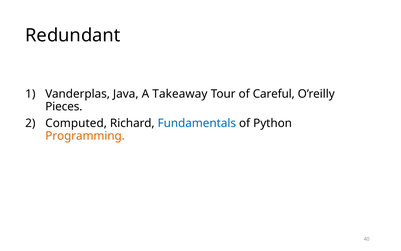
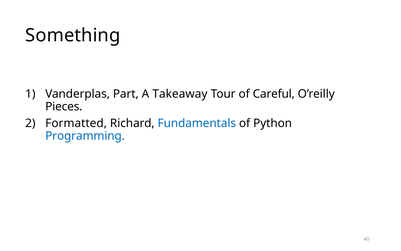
Redundant: Redundant -> Something
Java: Java -> Part
Computed: Computed -> Formatted
Programming colour: orange -> blue
